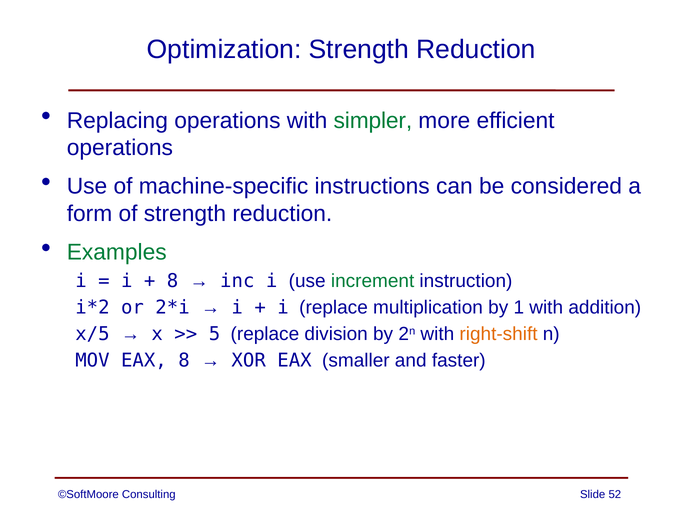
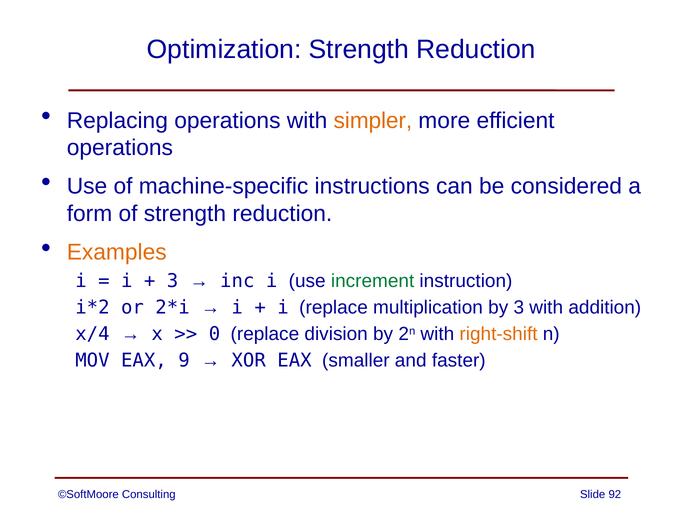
simpler colour: green -> orange
Examples colour: green -> orange
8 at (173, 281): 8 -> 3
by 1: 1 -> 3
x/5: x/5 -> x/4
5: 5 -> 0
EAX 8: 8 -> 9
52: 52 -> 92
